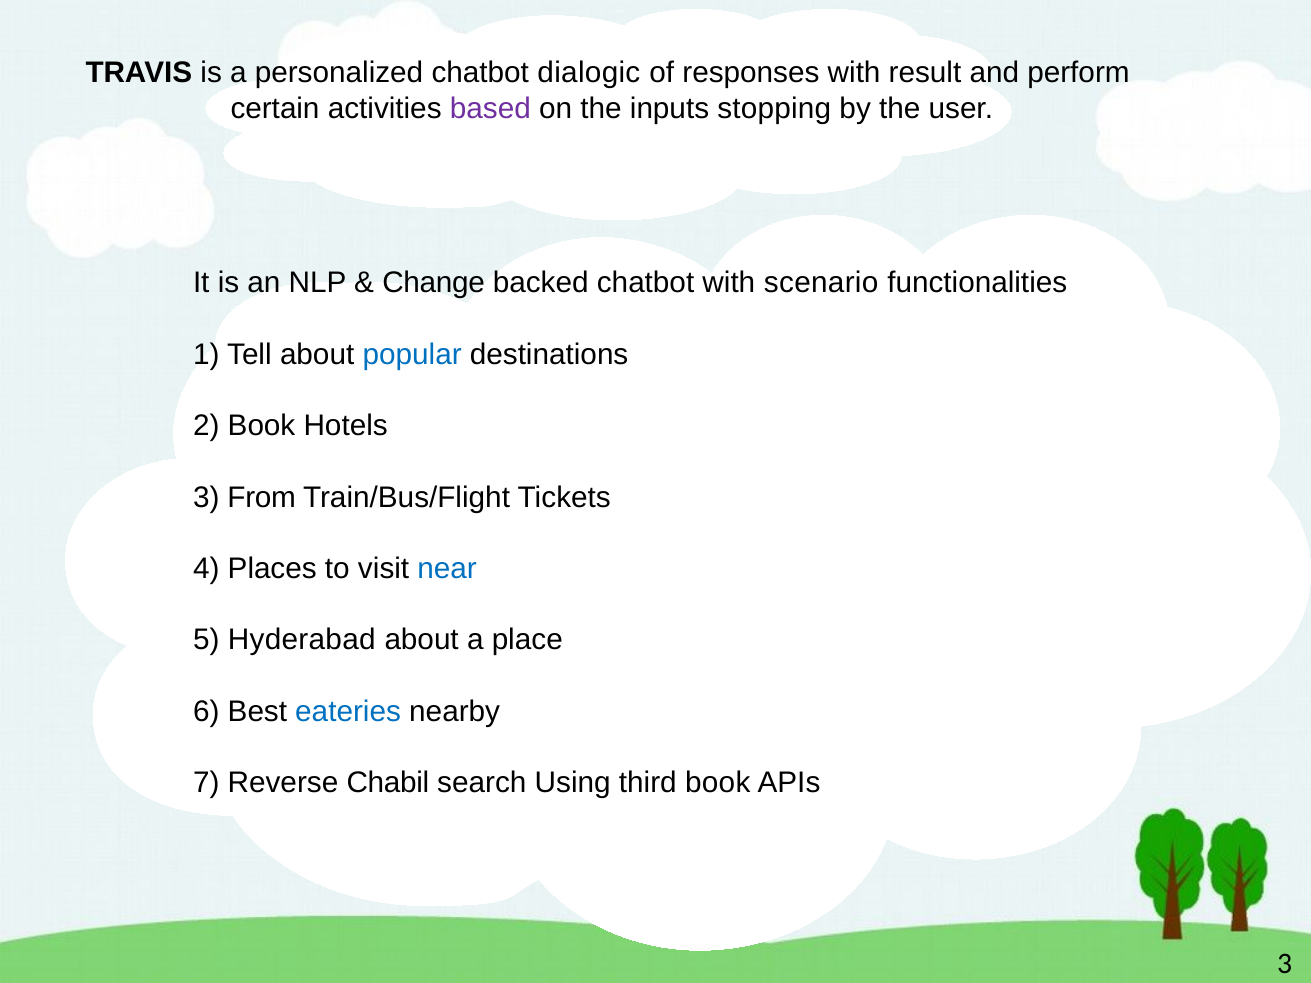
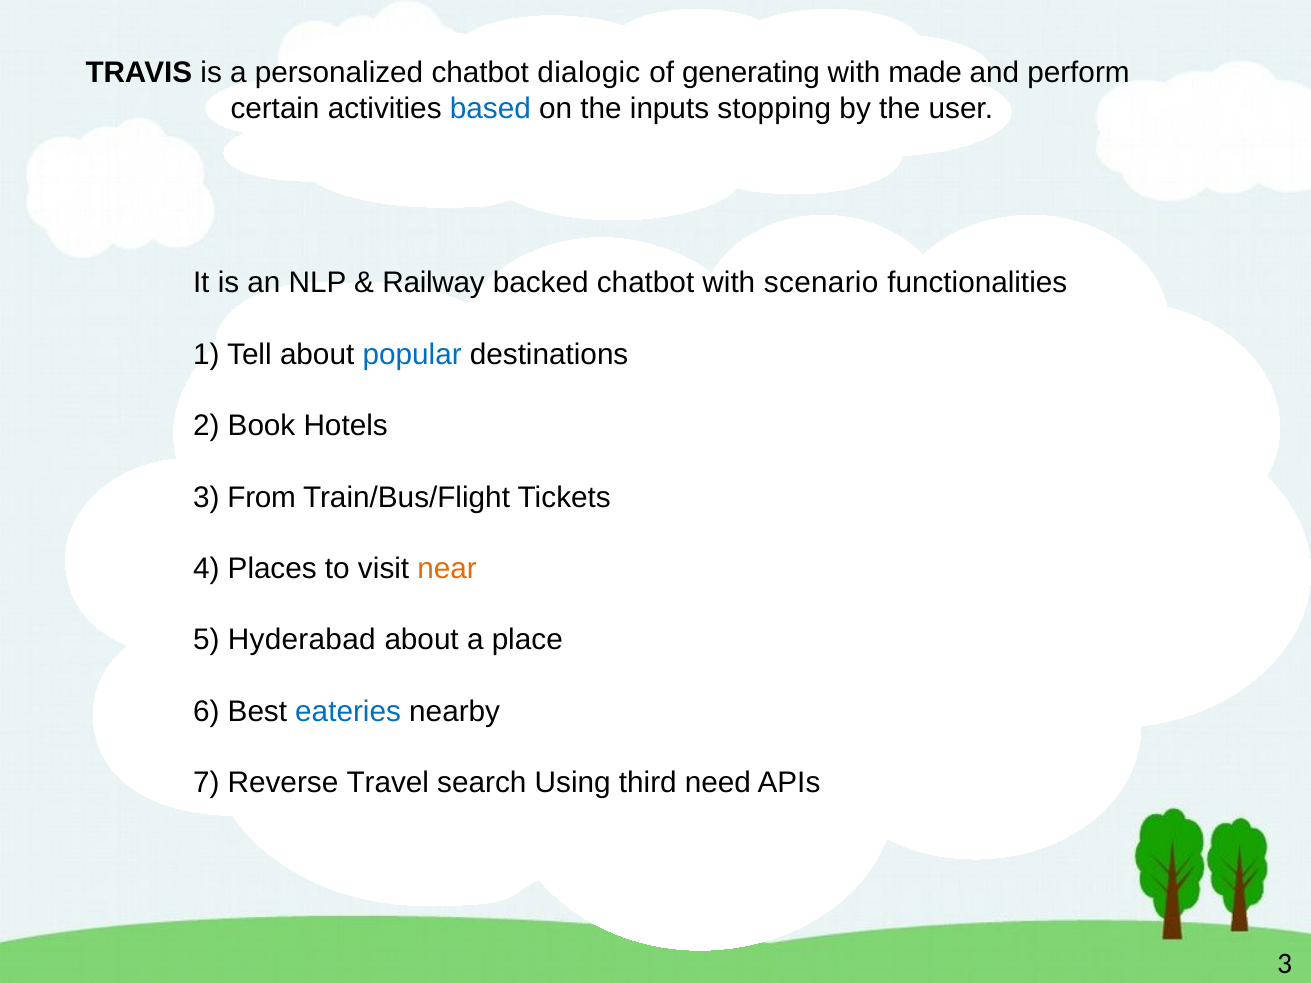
responses: responses -> generating
result: result -> made
based colour: purple -> blue
Change: Change -> Railway
near colour: blue -> orange
Chabil: Chabil -> Travel
third book: book -> need
